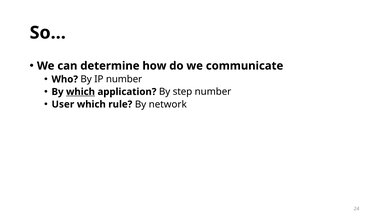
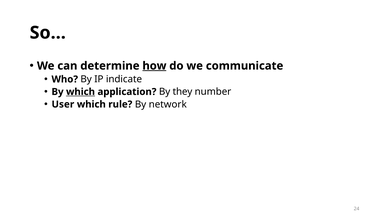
how underline: none -> present
IP number: number -> indicate
step: step -> they
